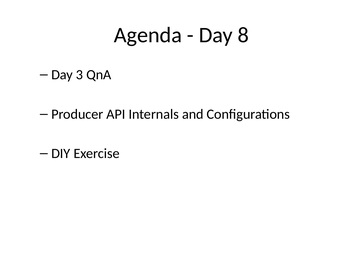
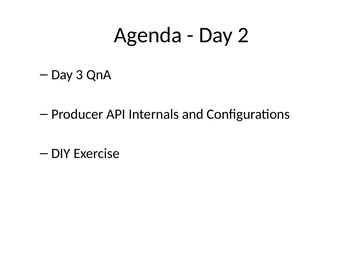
8: 8 -> 2
